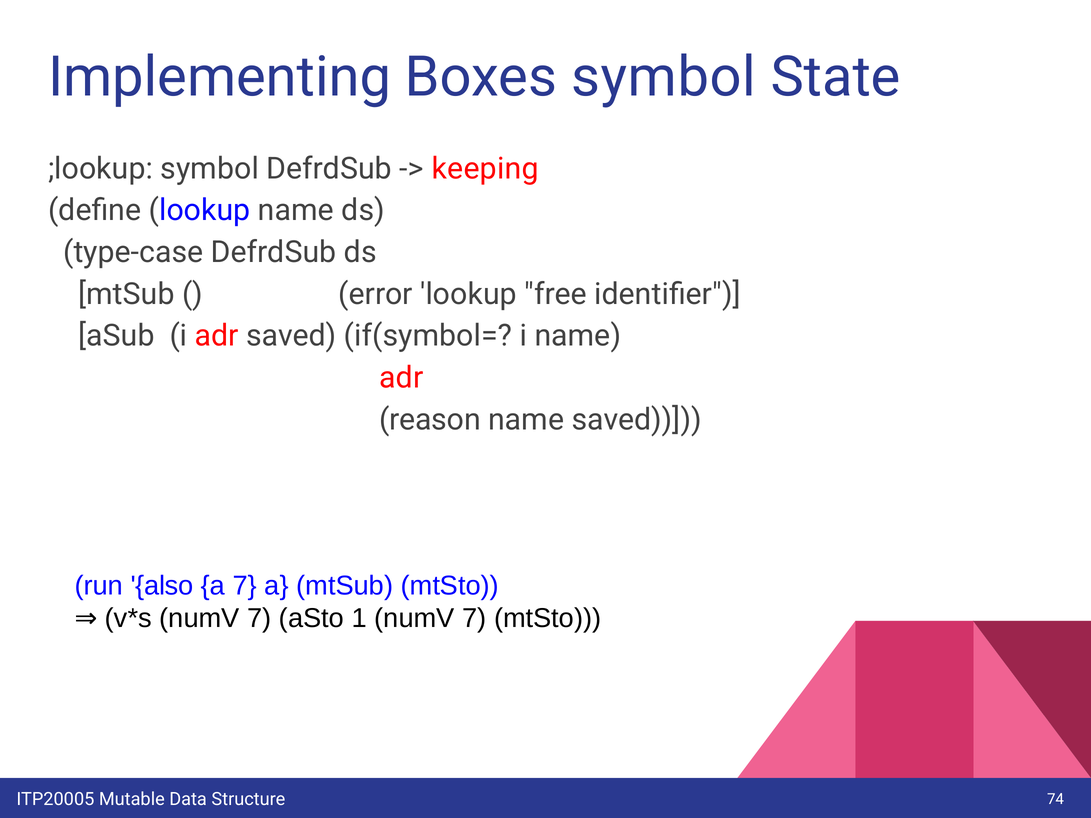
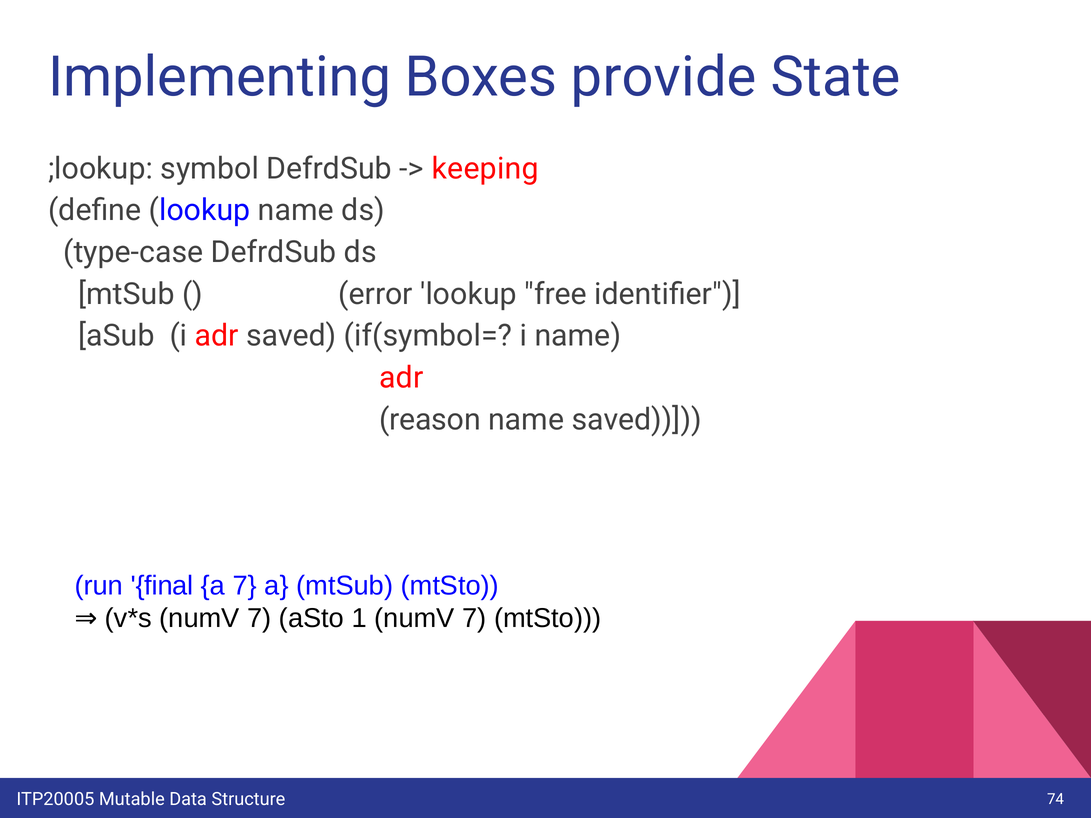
Boxes symbol: symbol -> provide
also: also -> final
